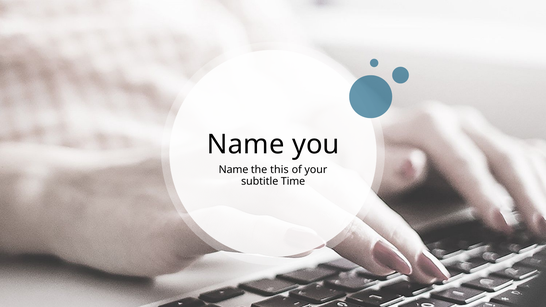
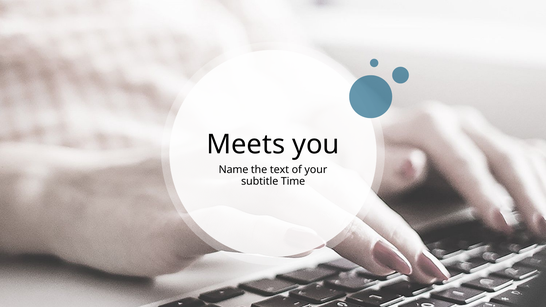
Name at (246, 144): Name -> Meets
this: this -> text
